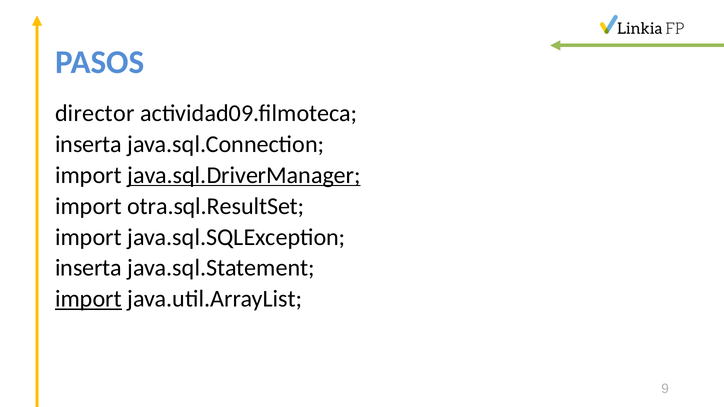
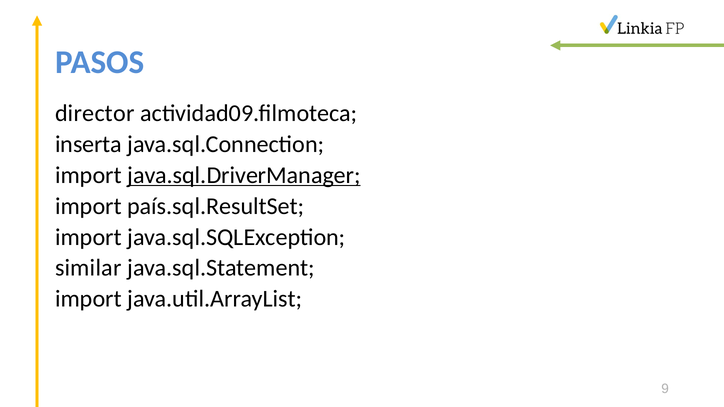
otra.sql.ResultSet: otra.sql.ResultSet -> país.sql.ResultSet
inserta at (89, 268): inserta -> similar
import at (88, 299) underline: present -> none
